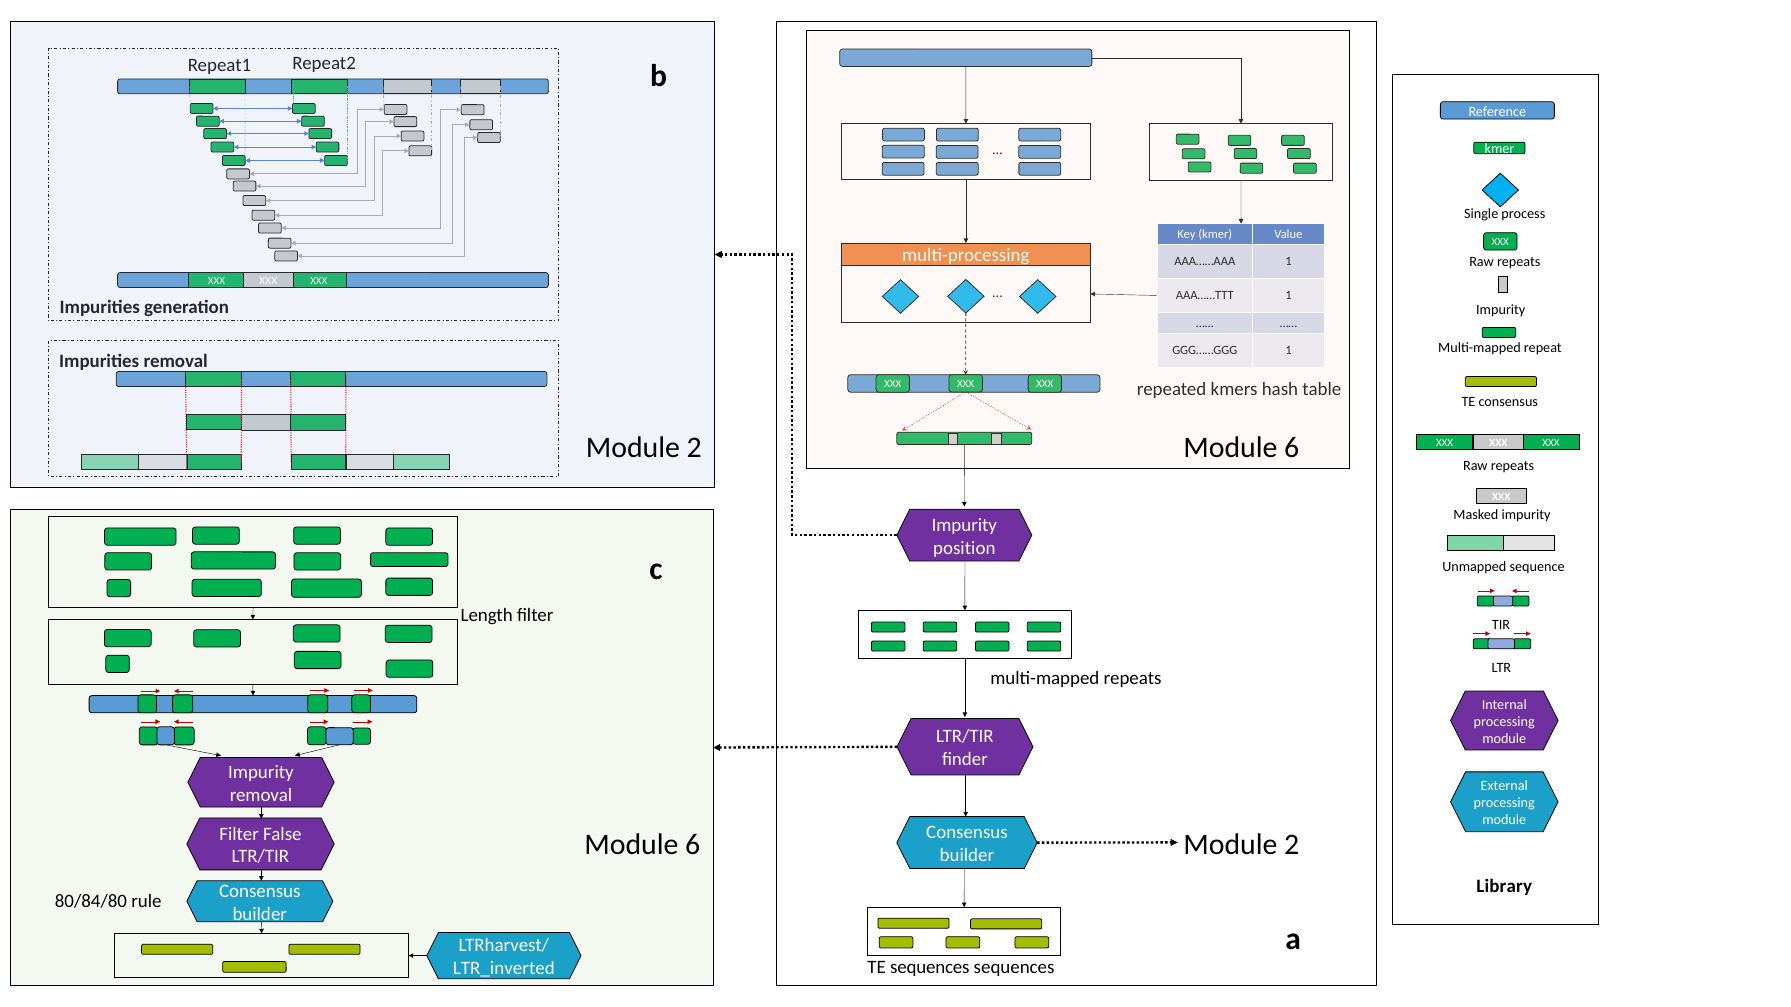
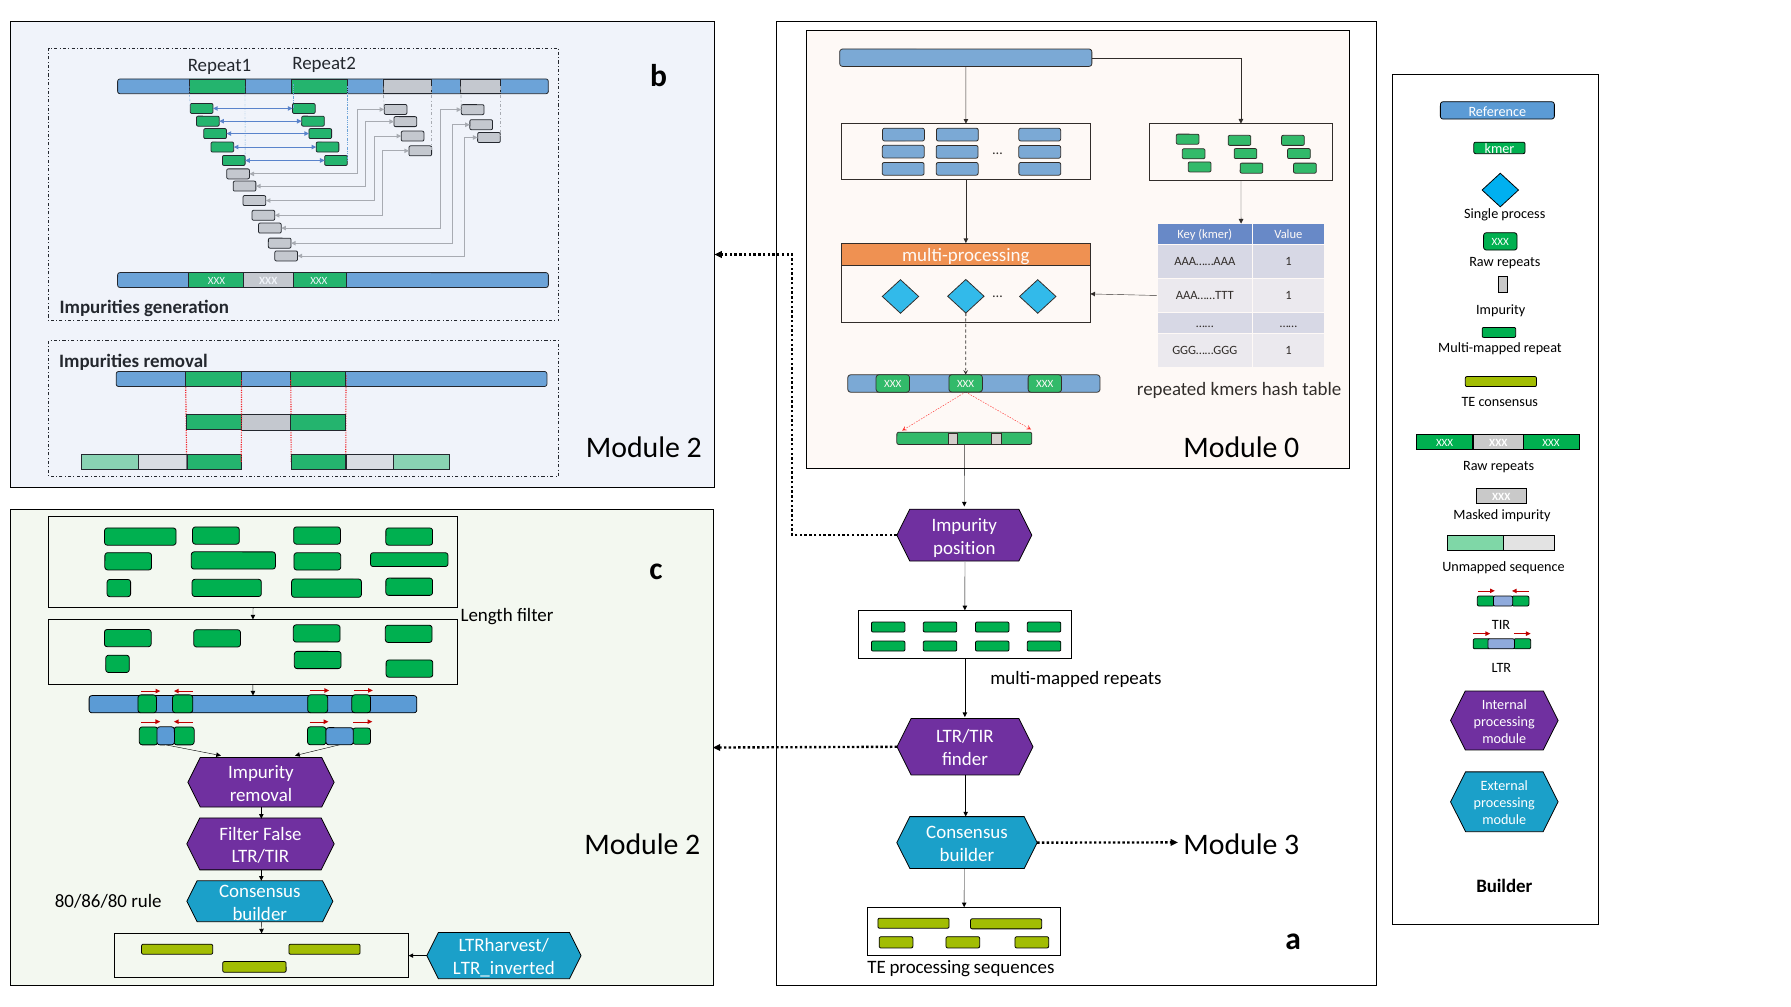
6 at (1292, 448): 6 -> 0
6 at (693, 845): 6 -> 2
2 at (1292, 845): 2 -> 3
Library at (1504, 886): Library -> Builder
80/84/80: 80/84/80 -> 80/86/80
TE sequences: sequences -> processing
